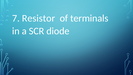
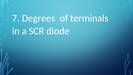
Resistor: Resistor -> Degrees
